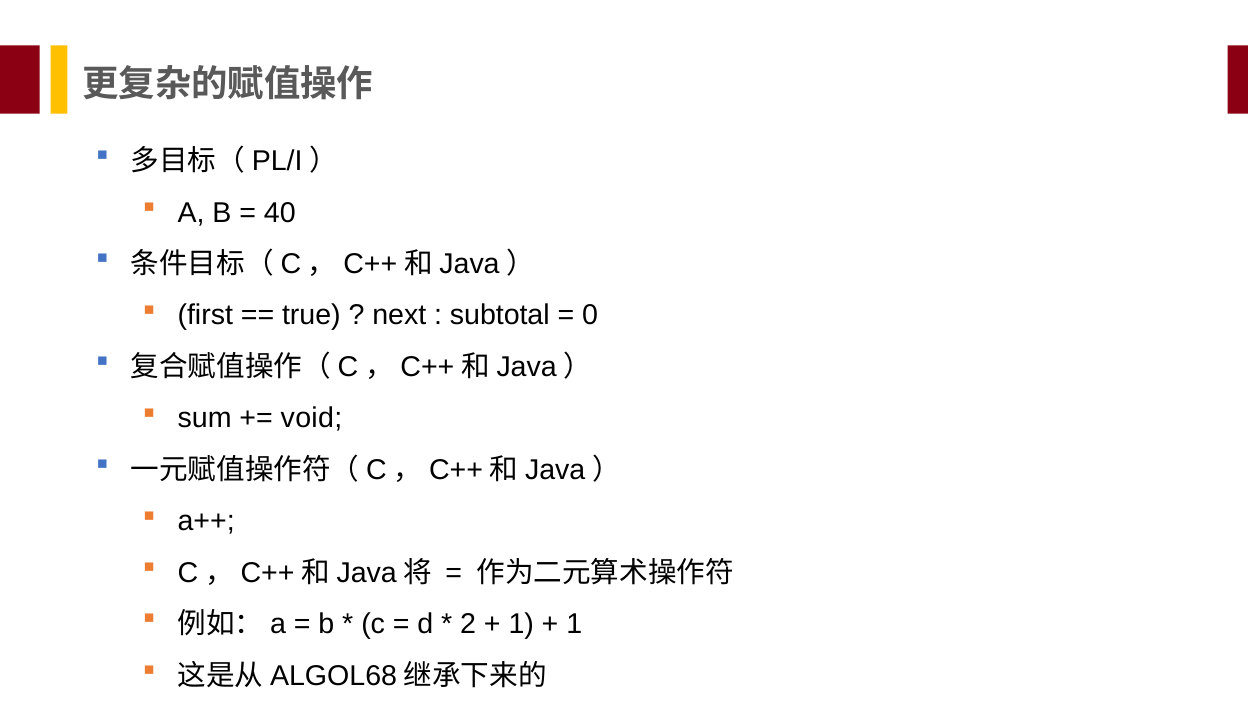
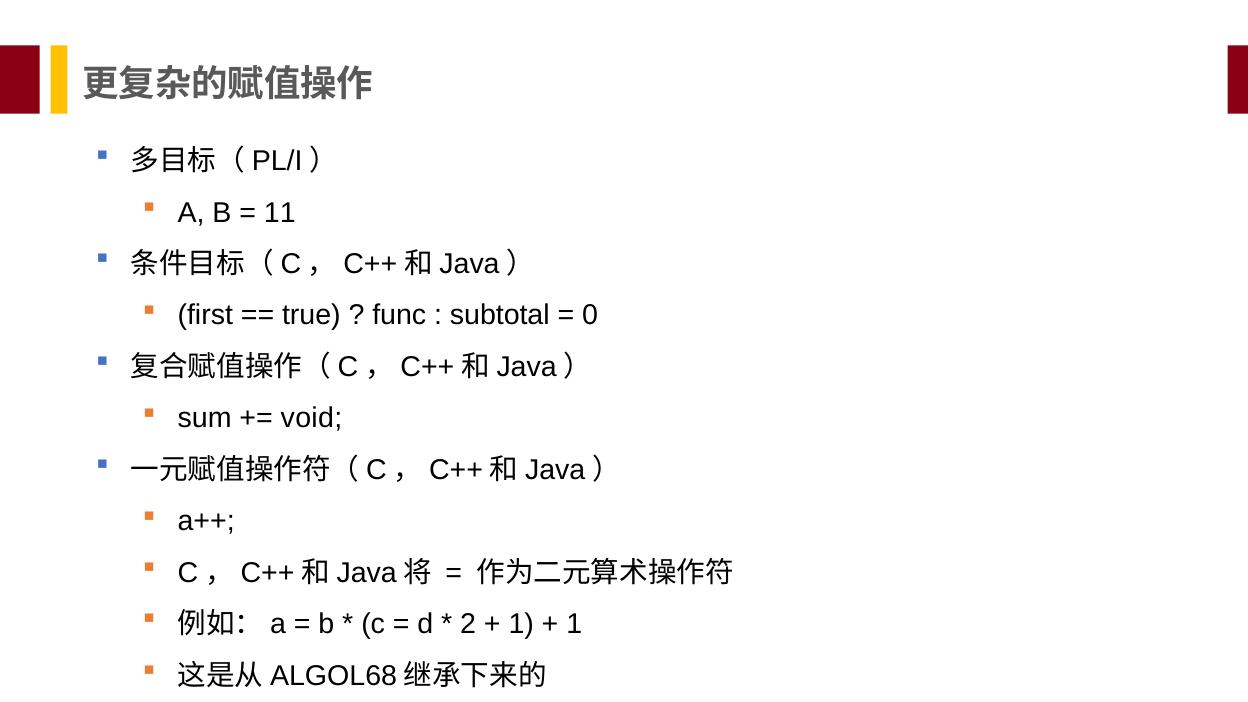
40: 40 -> 11
next: next -> func
